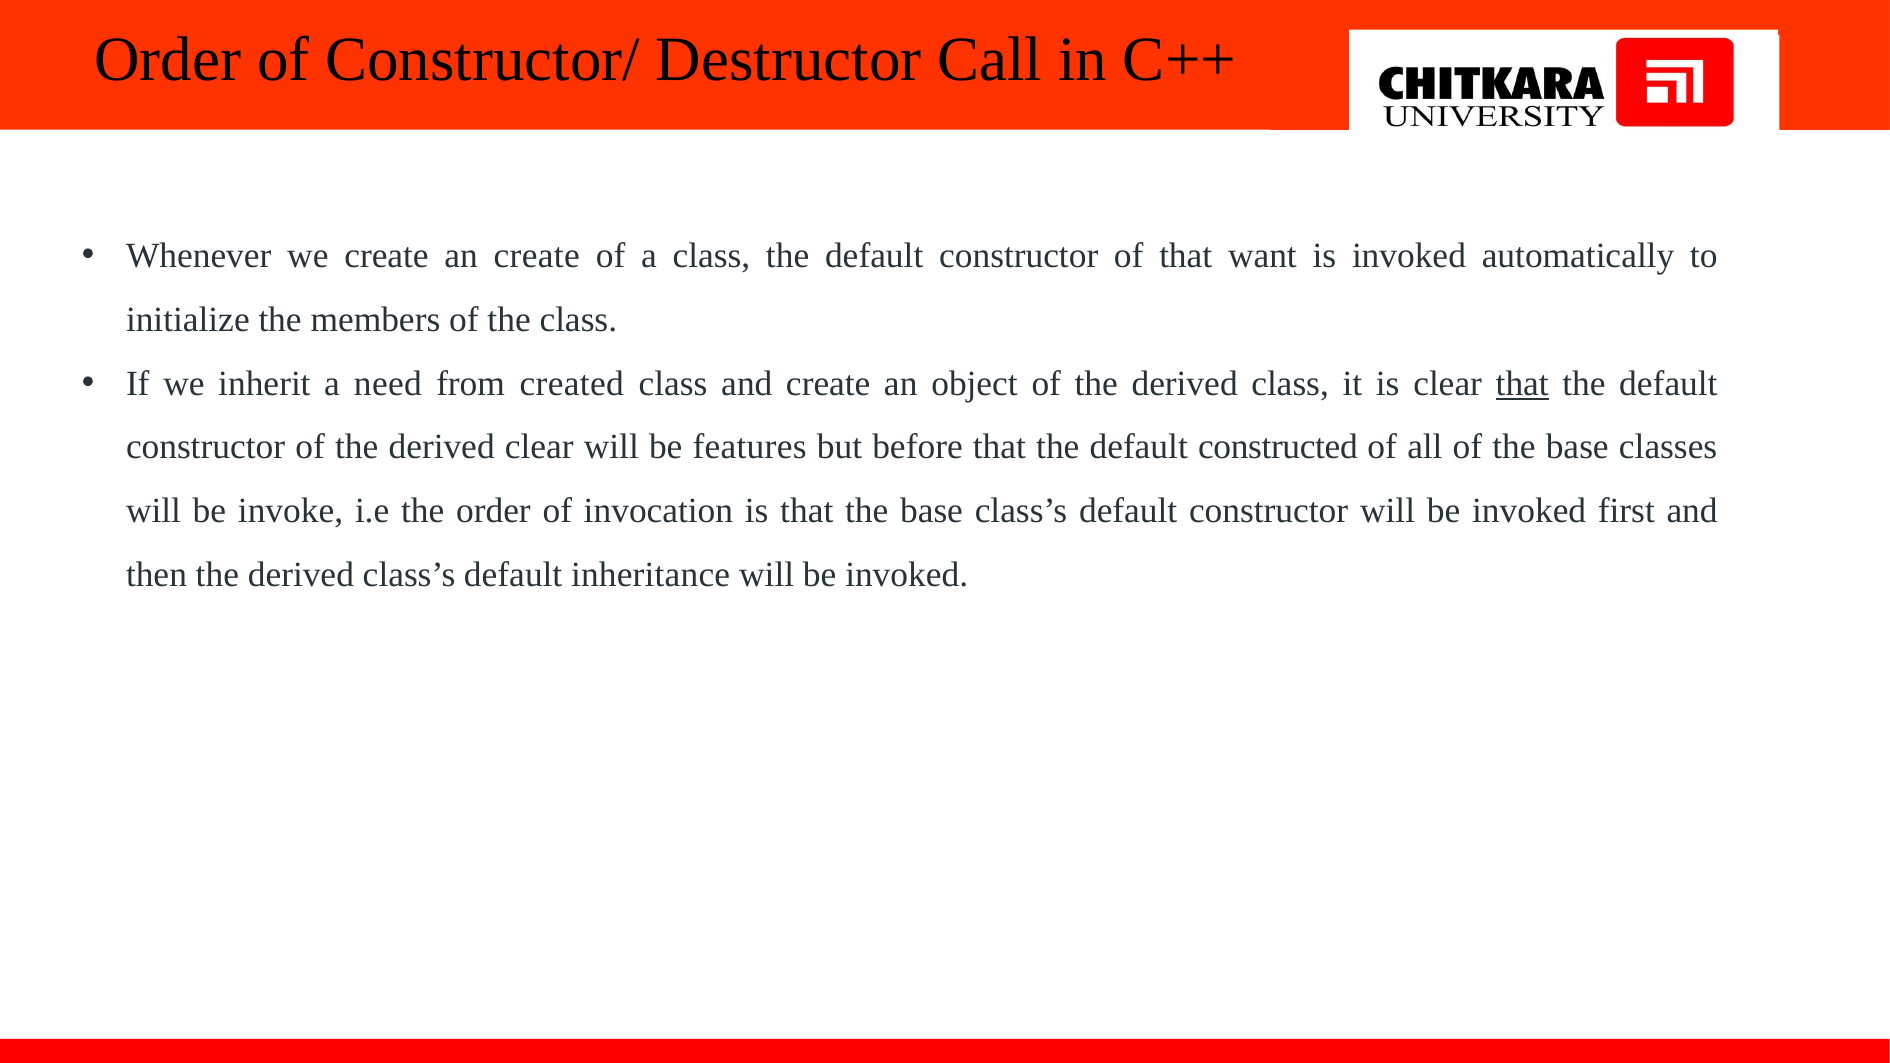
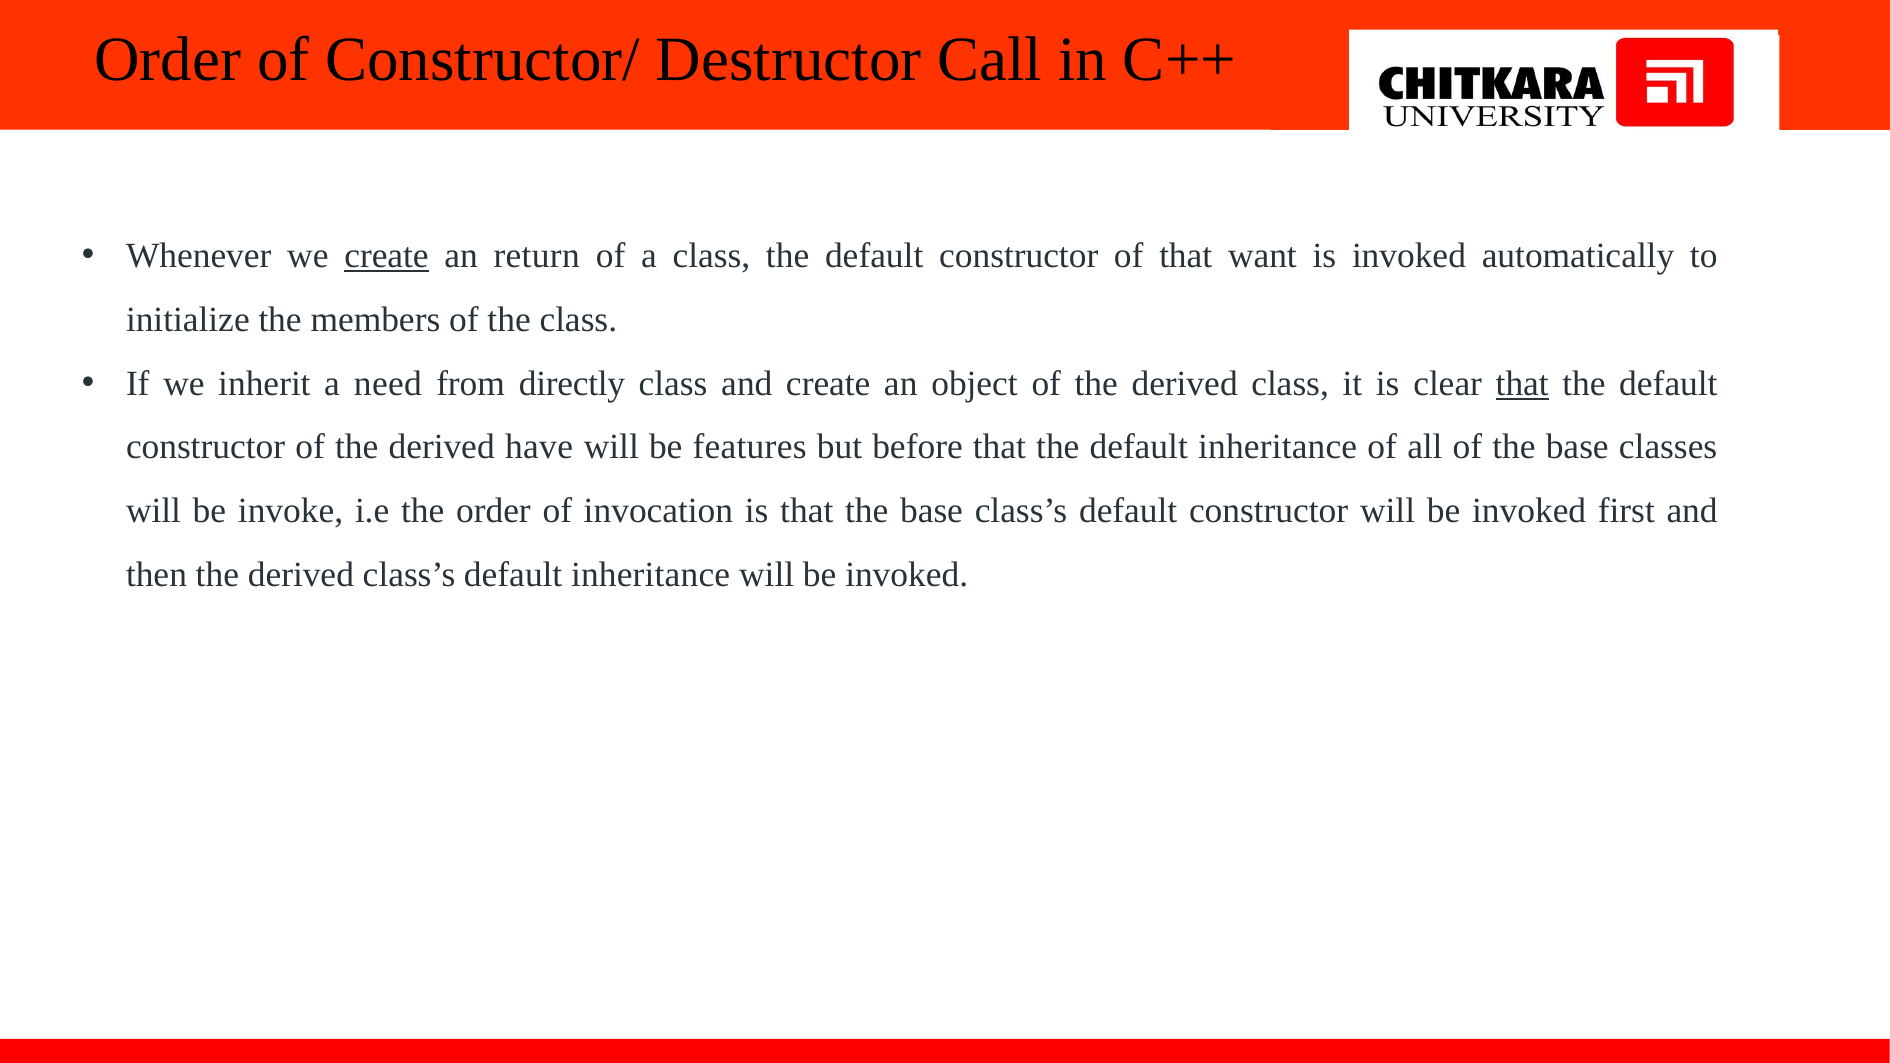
create at (386, 256) underline: none -> present
an create: create -> return
created: created -> directly
derived clear: clear -> have
the default constructed: constructed -> inheritance
